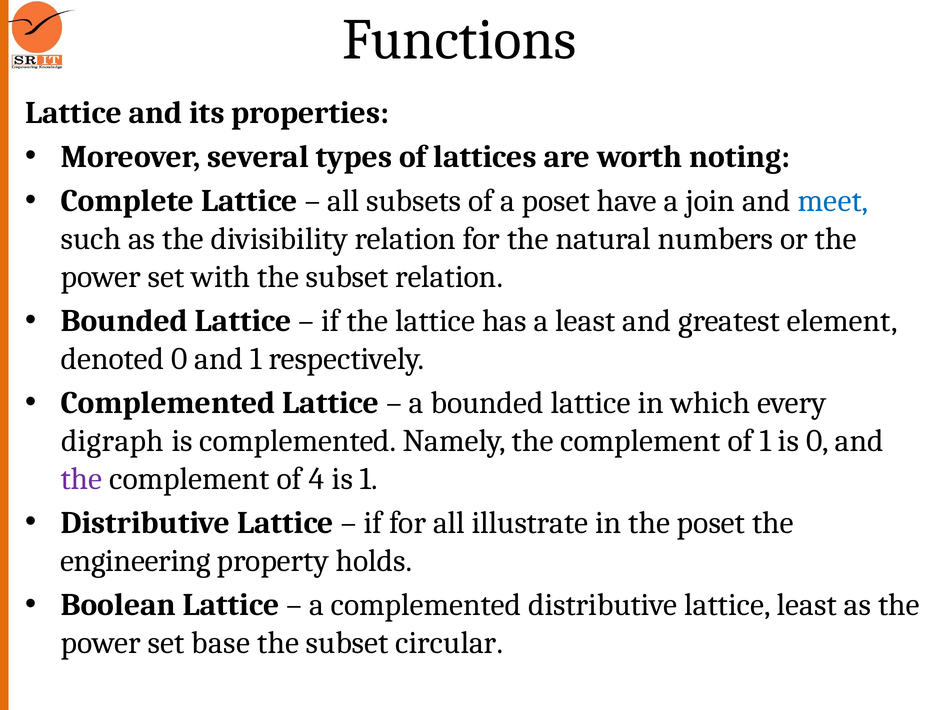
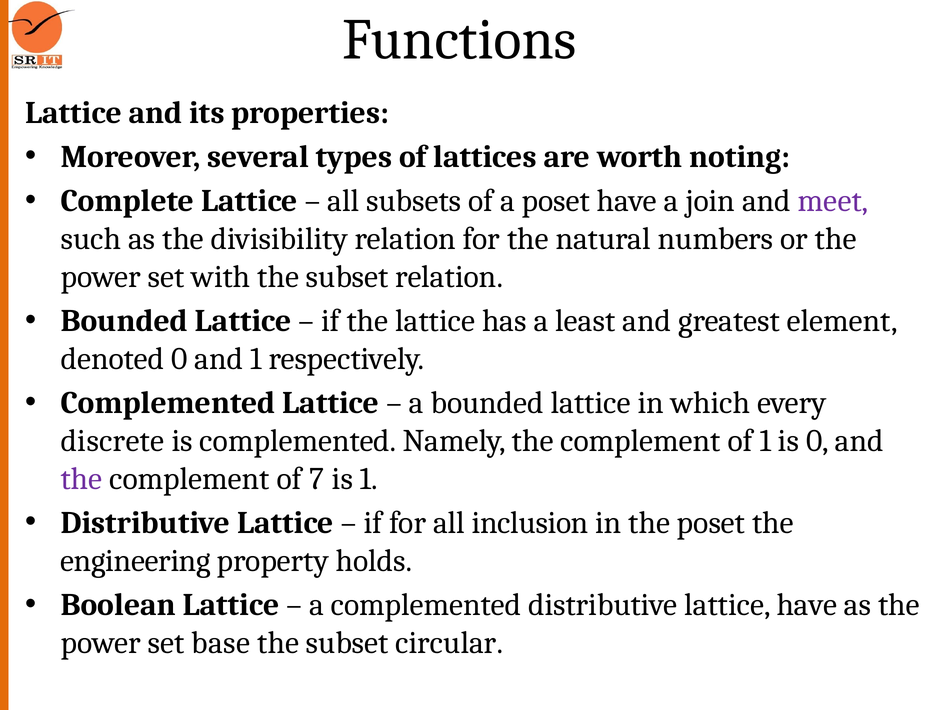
meet colour: blue -> purple
digraph: digraph -> discrete
4: 4 -> 7
illustrate: illustrate -> inclusion
lattice least: least -> have
